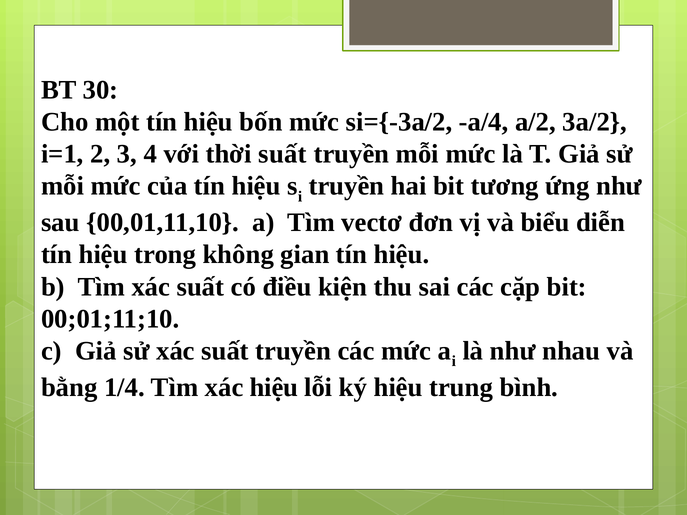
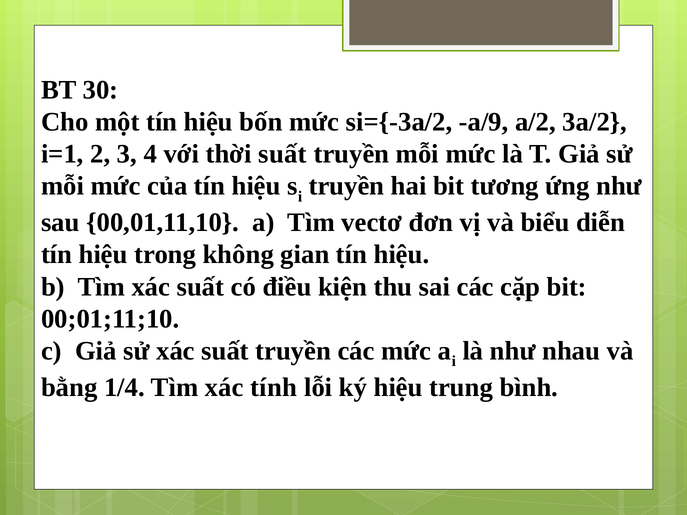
a/4: a/4 -> a/9
xác hiệu: hiệu -> tính
